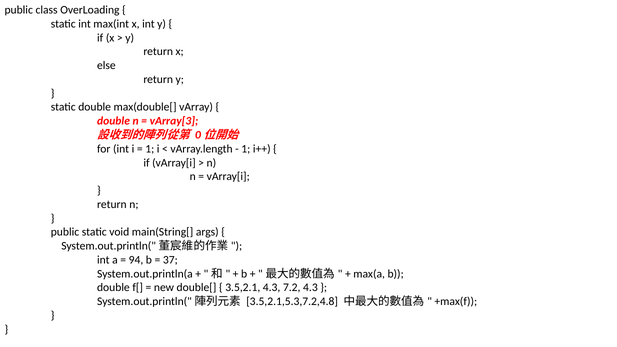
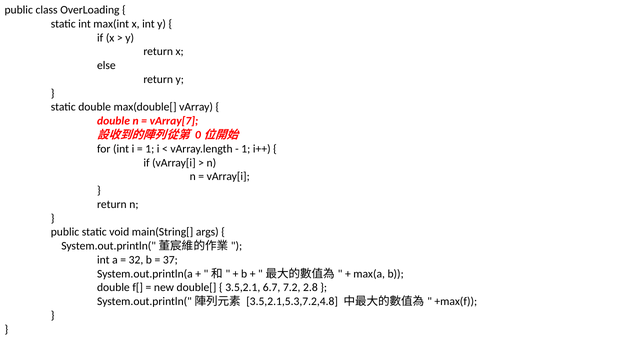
vArray[3: vArray[3 -> vArray[7
94: 94 -> 32
3.5,2.1 4.3: 4.3 -> 6.7
7.2 4.3: 4.3 -> 2.8
